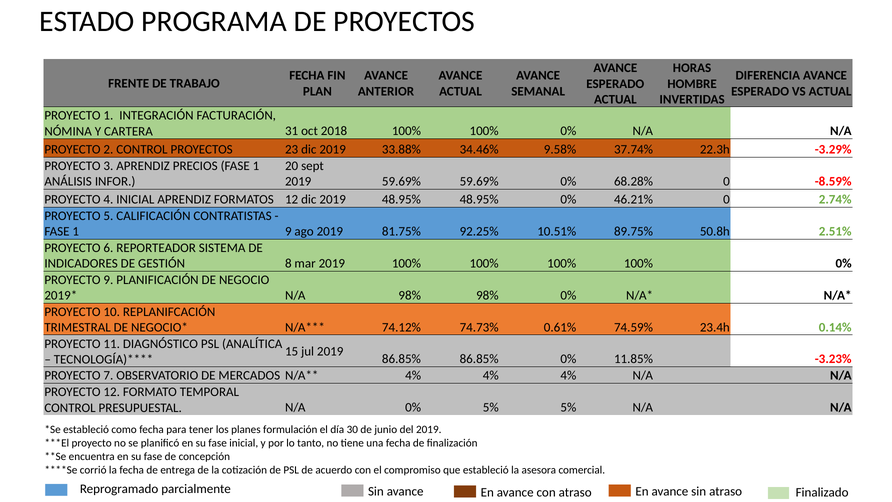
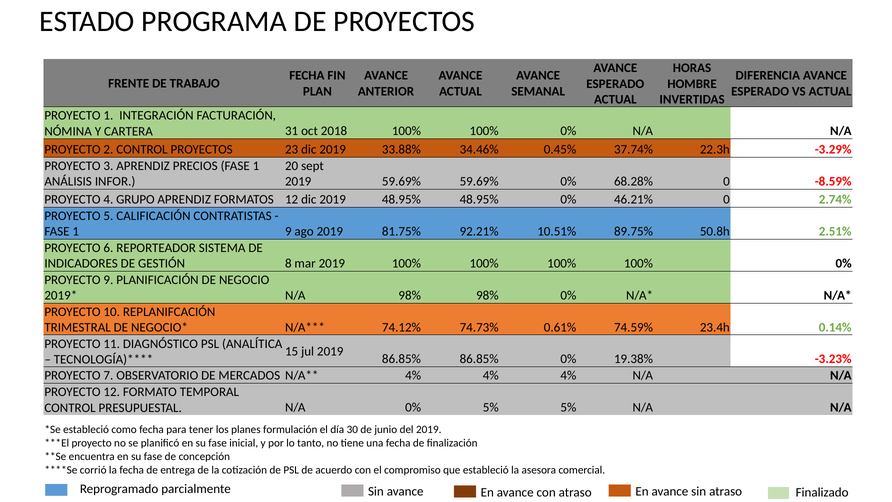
9.58%: 9.58% -> 0.45%
4 INICIAL: INICIAL -> GRUPO
92.25%: 92.25% -> 92.21%
11.85%: 11.85% -> 19.38%
